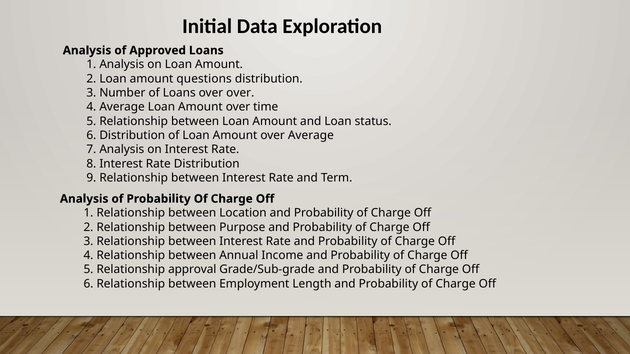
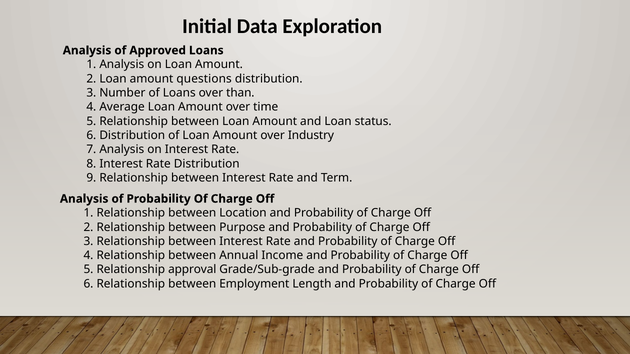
over over: over -> than
over Average: Average -> Industry
